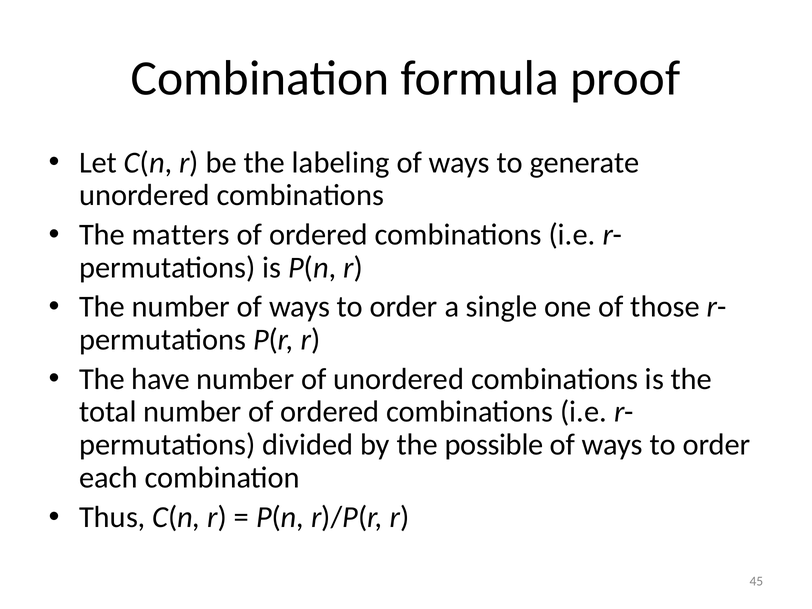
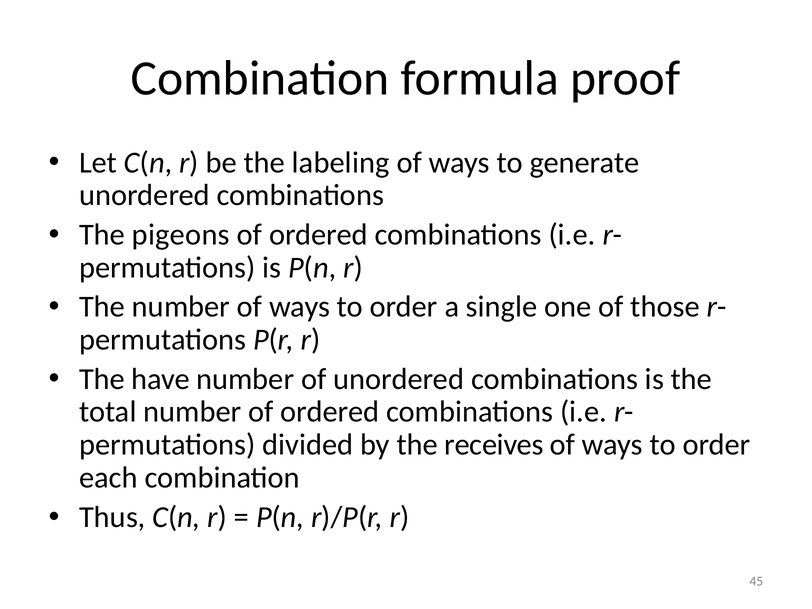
matters: matters -> pigeons
possible: possible -> receives
